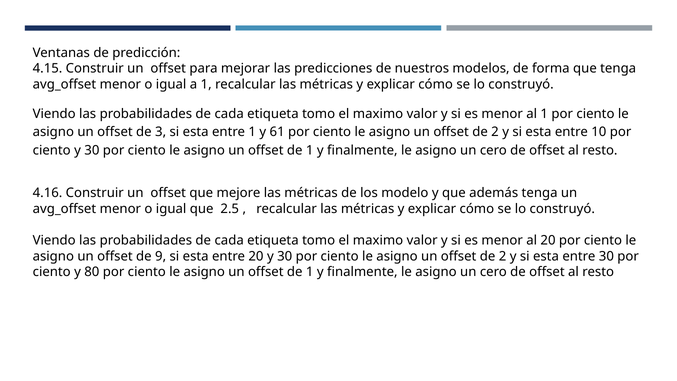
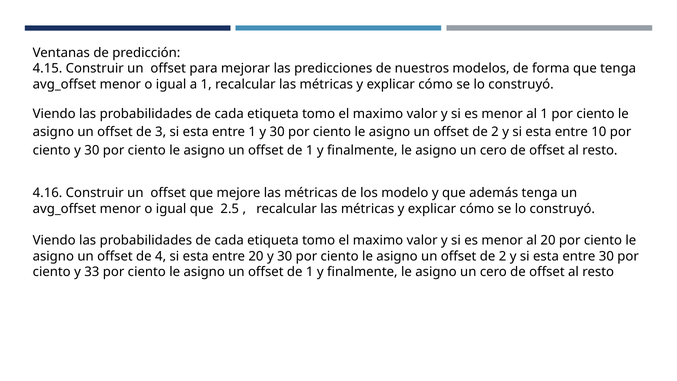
1 y 61: 61 -> 30
9: 9 -> 4
80: 80 -> 33
